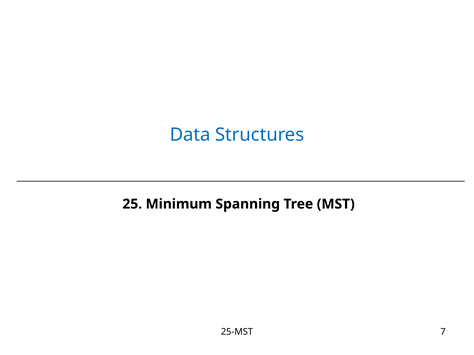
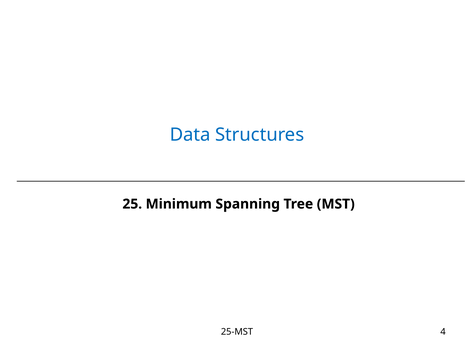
7: 7 -> 4
